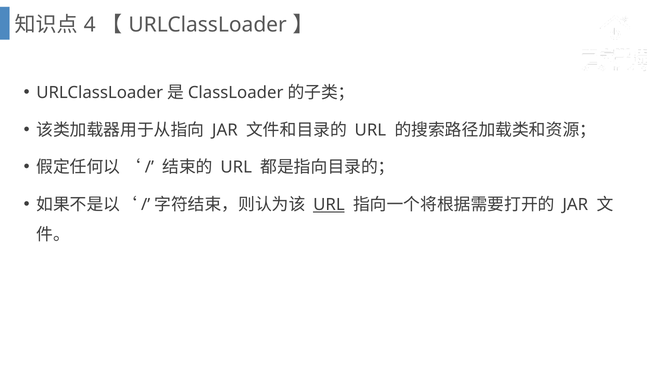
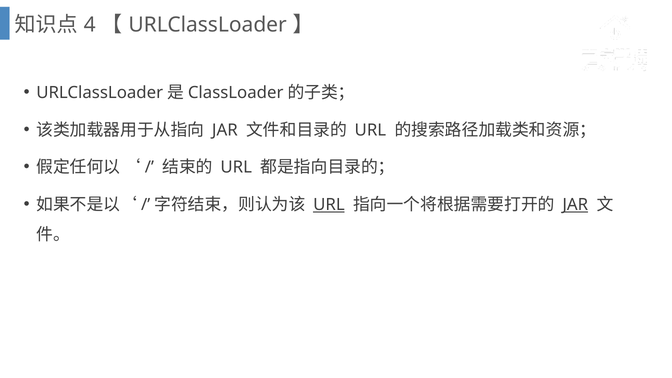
JAR at (575, 205) underline: none -> present
